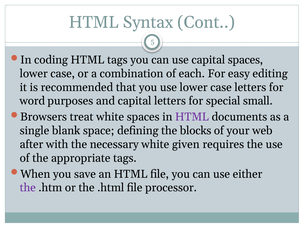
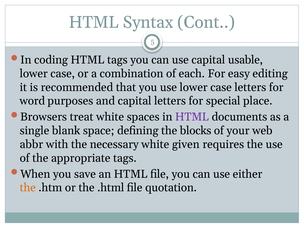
capital spaces: spaces -> usable
small: small -> place
after: after -> abbr
the at (28, 188) colour: purple -> orange
processor: processor -> quotation
